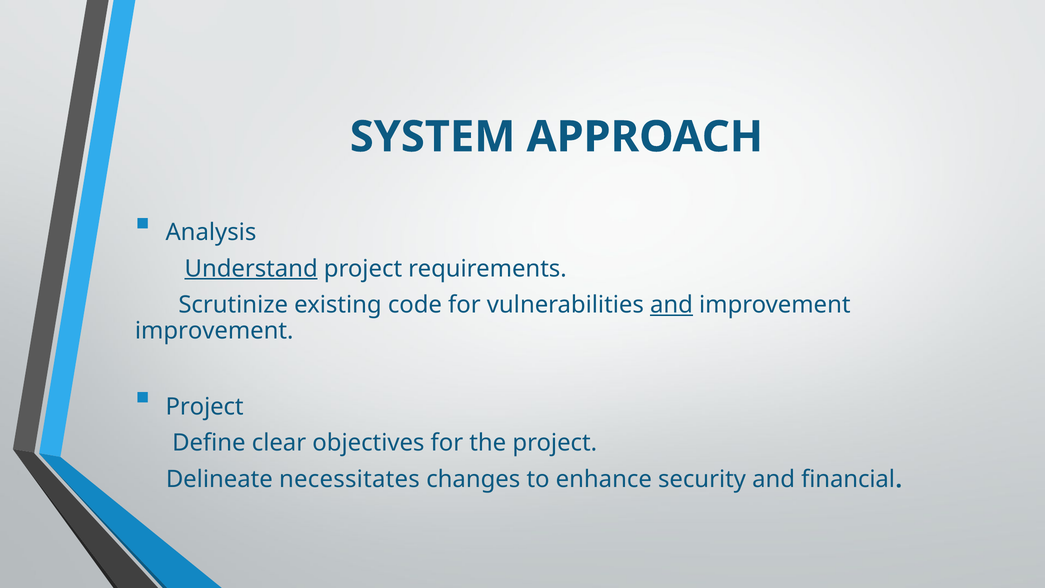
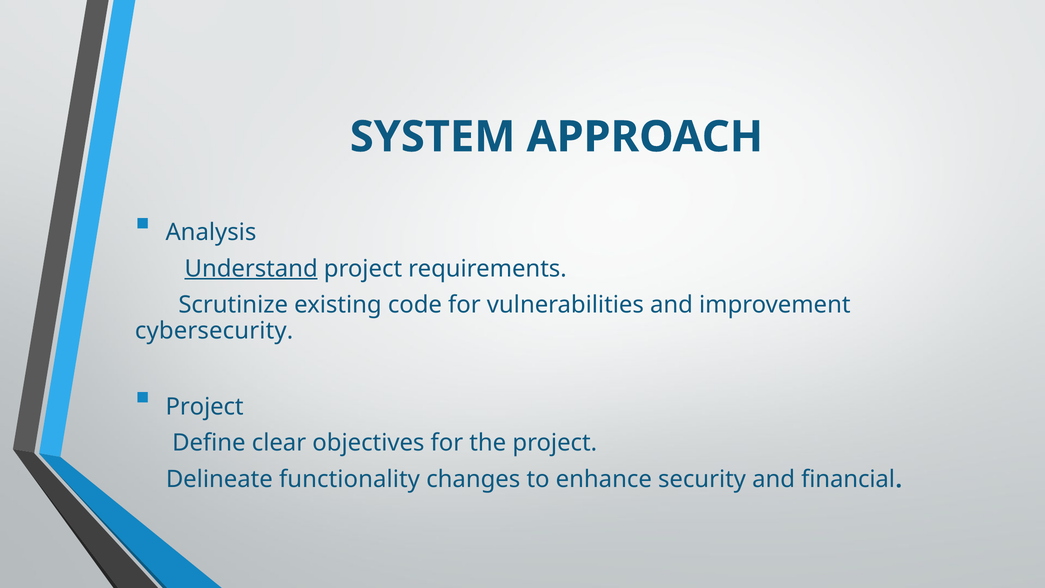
and at (671, 305) underline: present -> none
improvement at (214, 331): improvement -> cybersecurity
necessitates: necessitates -> functionality
